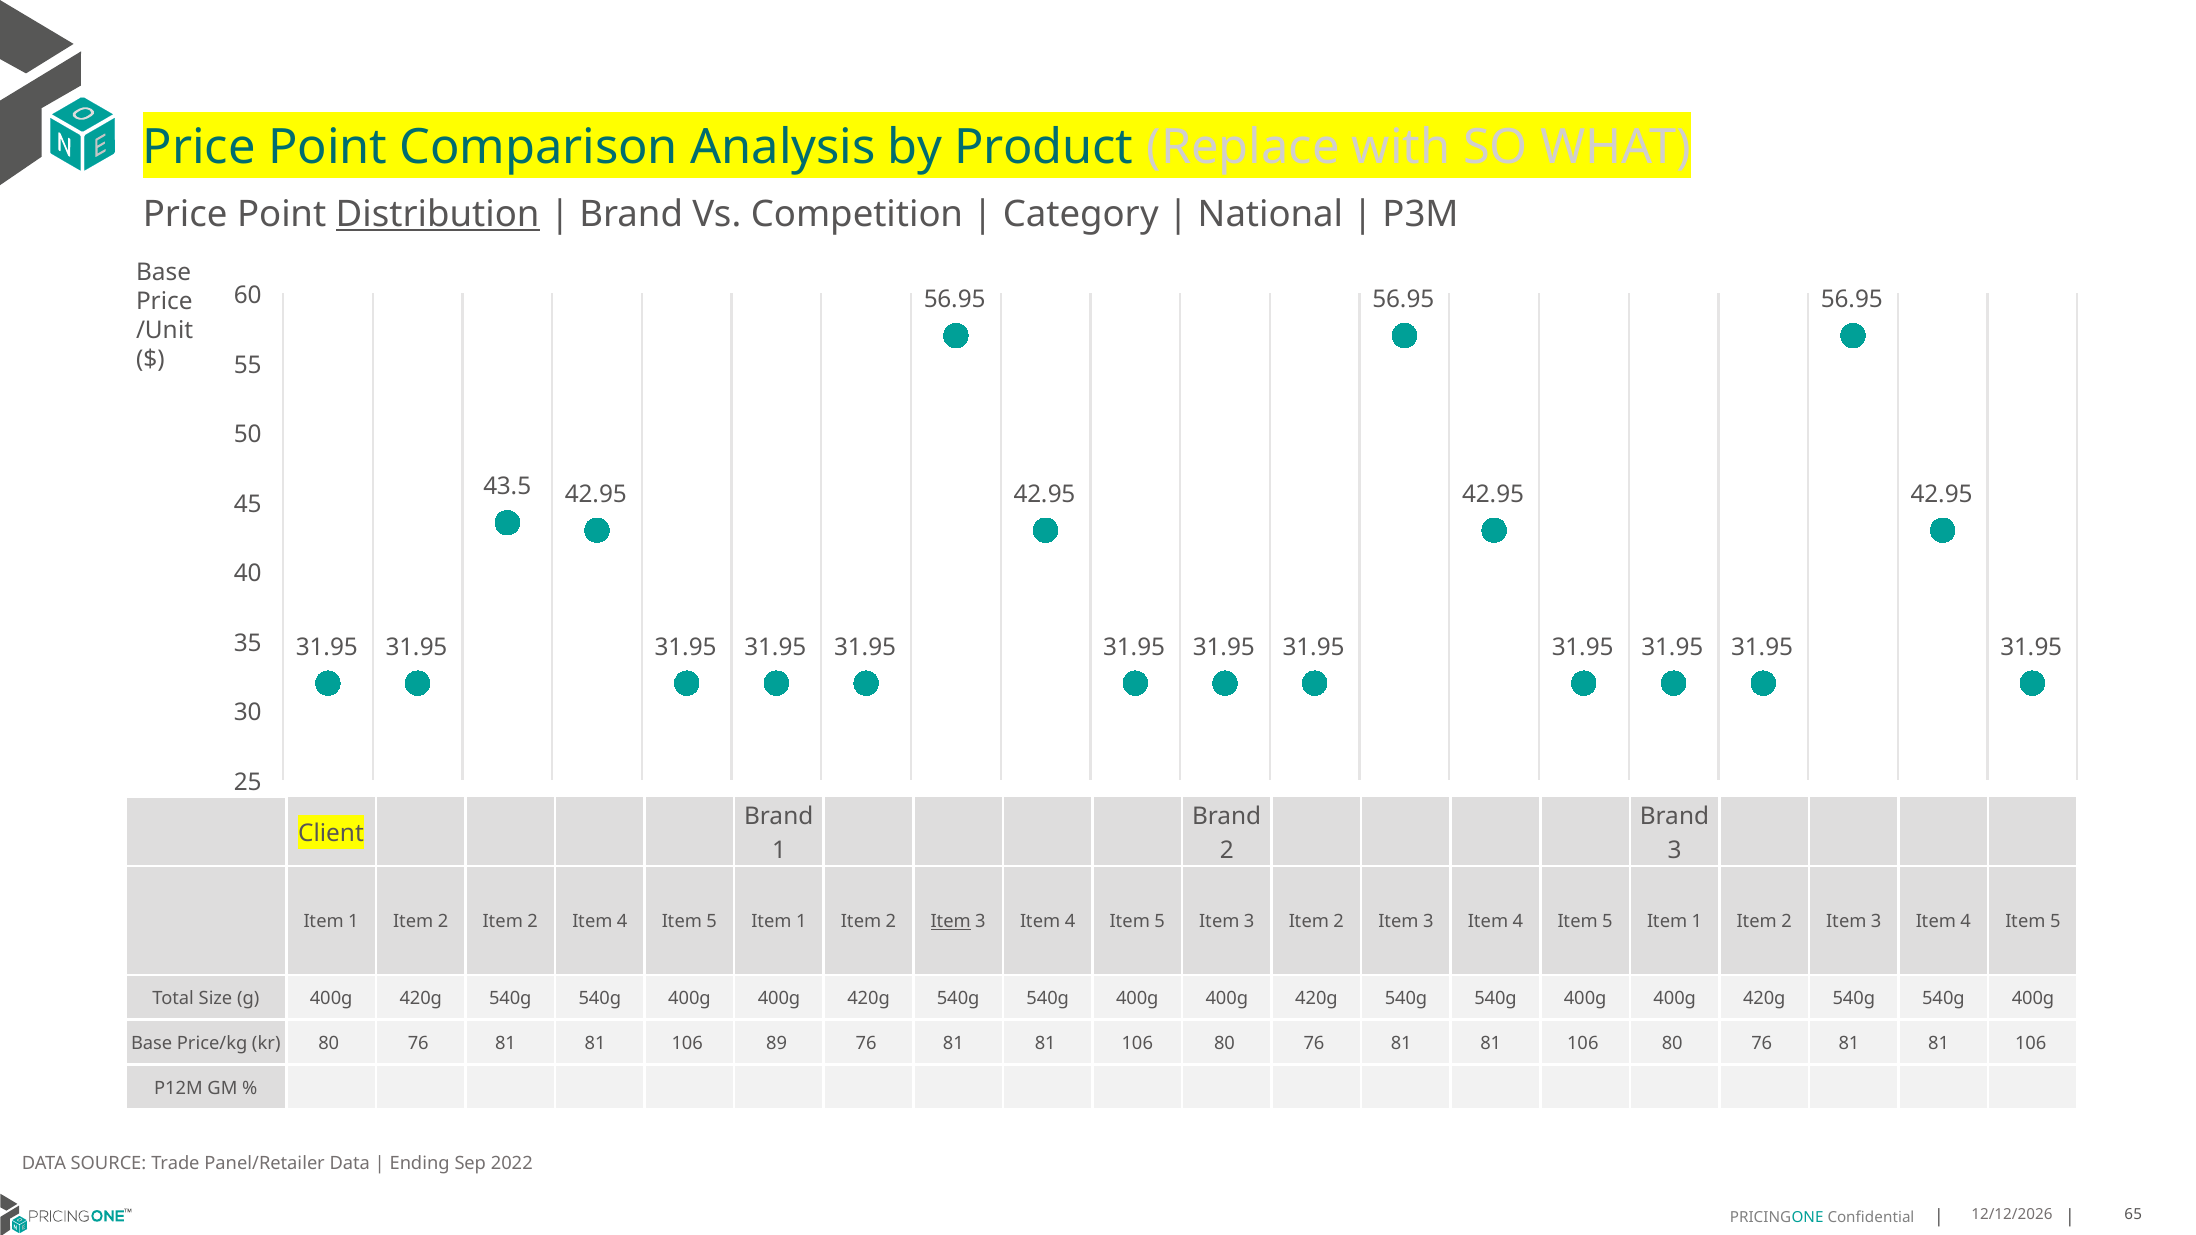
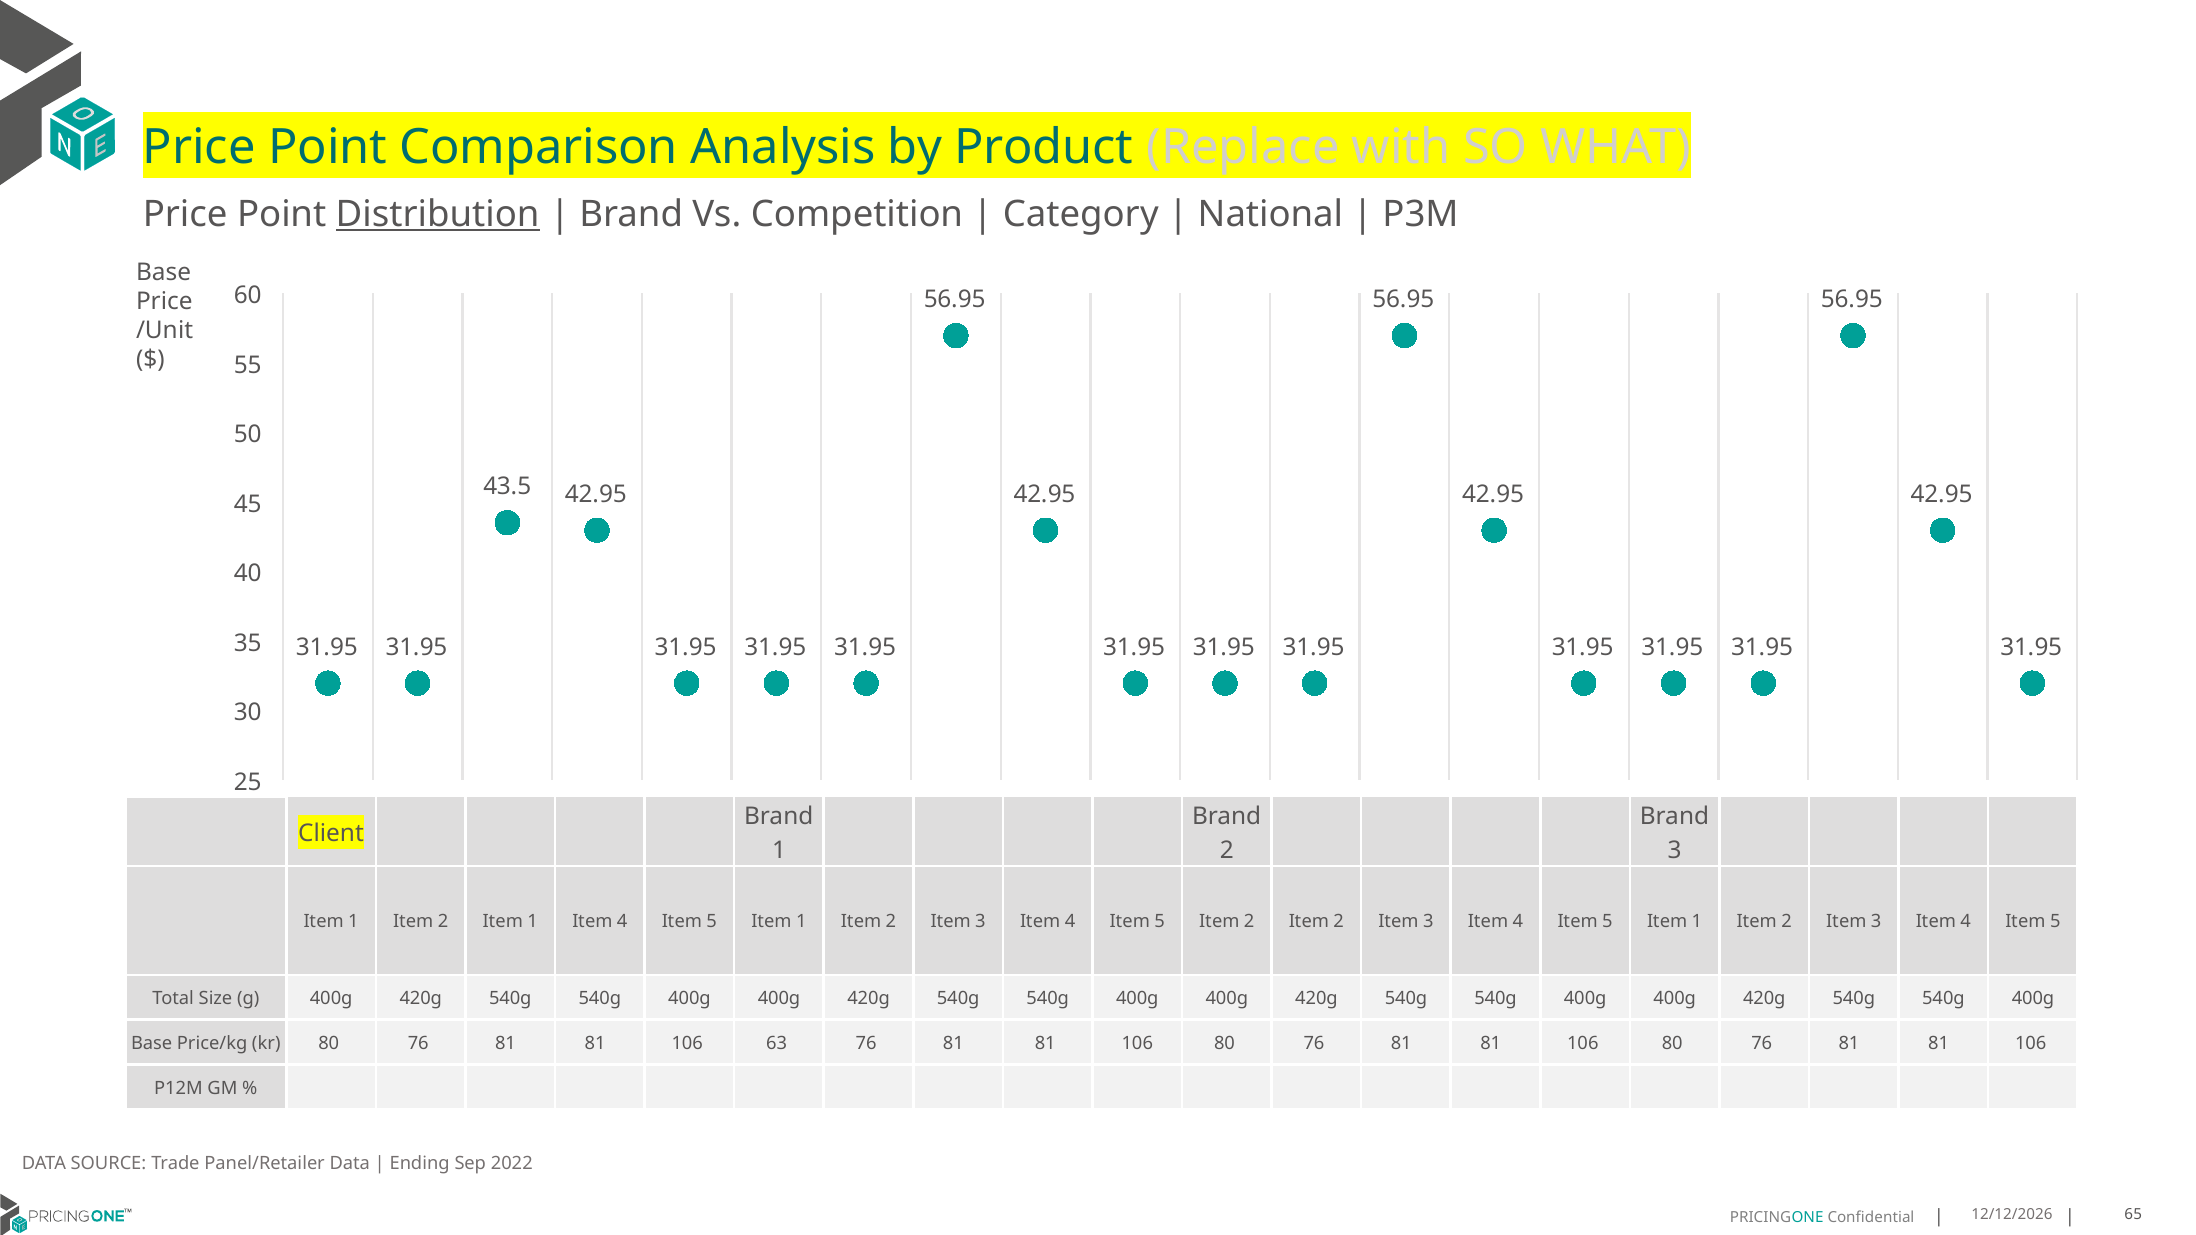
2 Item 2: 2 -> 1
Item at (951, 922) underline: present -> none
5 Item 3: 3 -> 2
89: 89 -> 63
